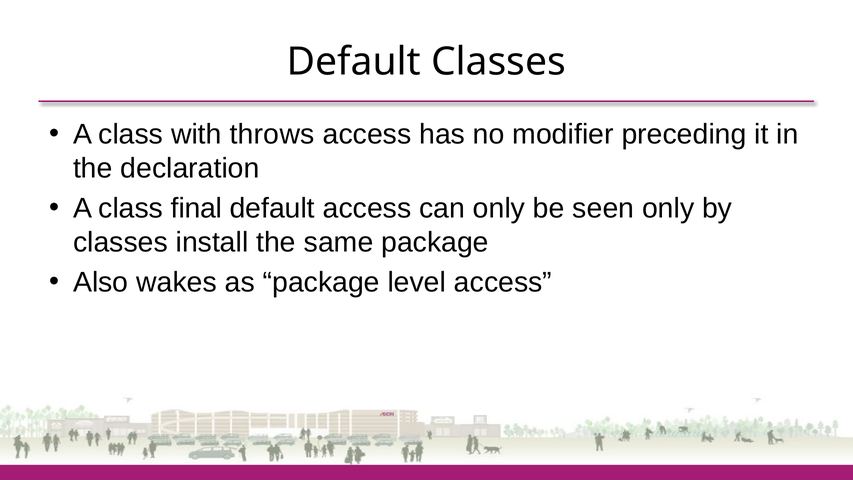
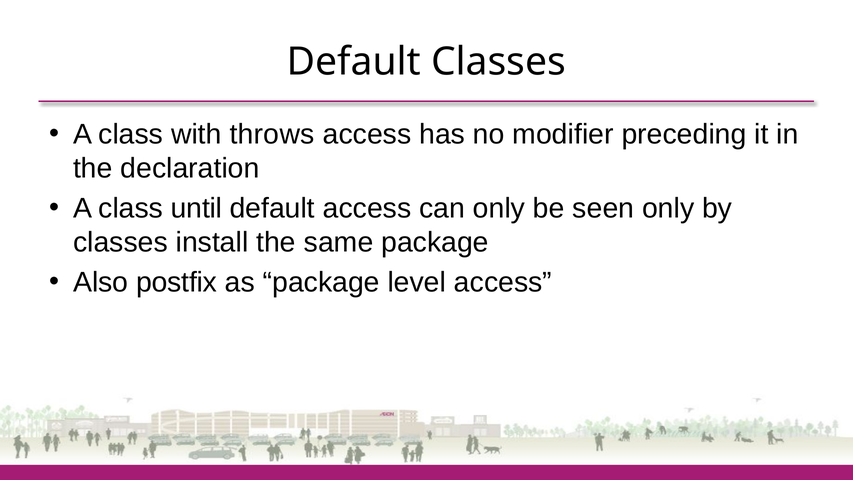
final: final -> until
wakes: wakes -> postfix
